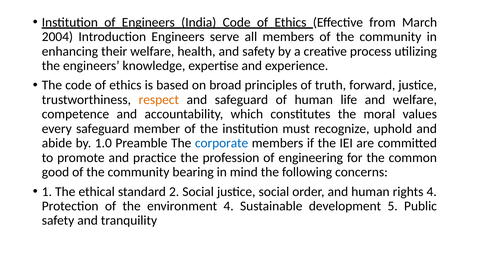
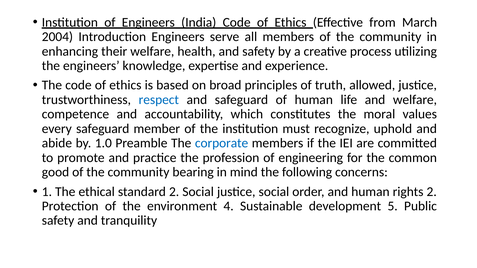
forward: forward -> allowed
respect colour: orange -> blue
rights 4: 4 -> 2
